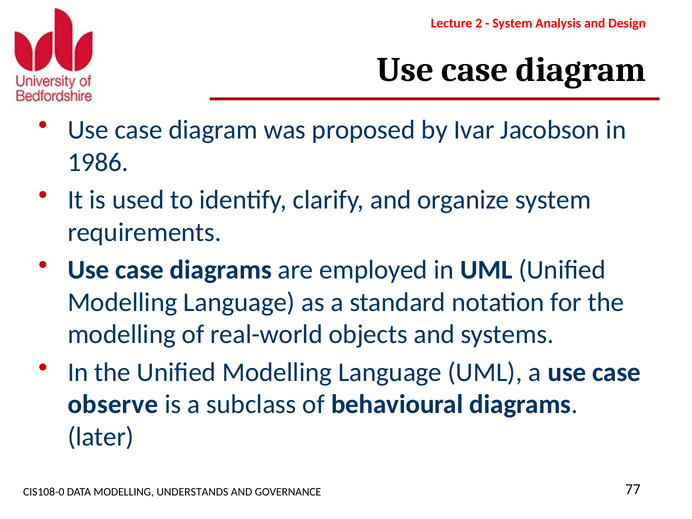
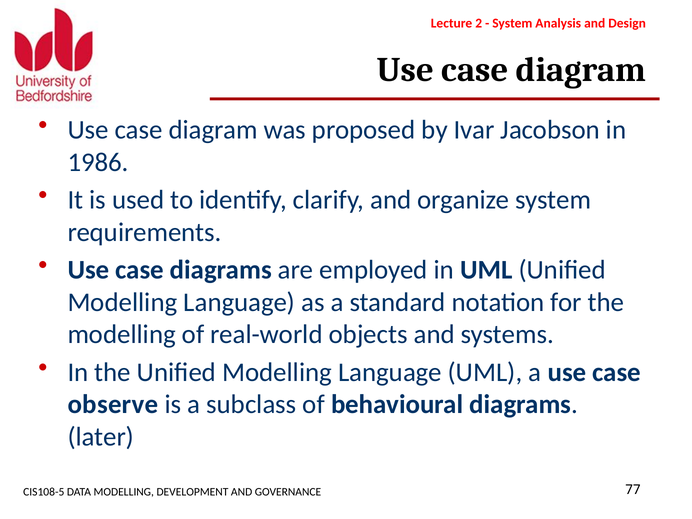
CIS108-0: CIS108-0 -> CIS108-5
UNDERSTANDS: UNDERSTANDS -> DEVELOPMENT
